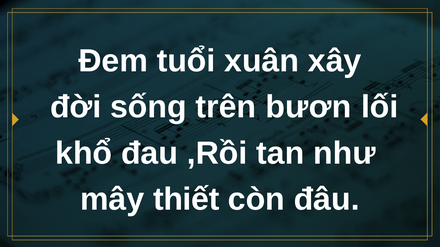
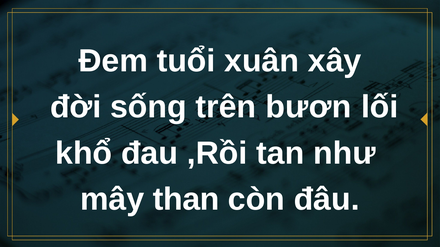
thiết: thiết -> than
